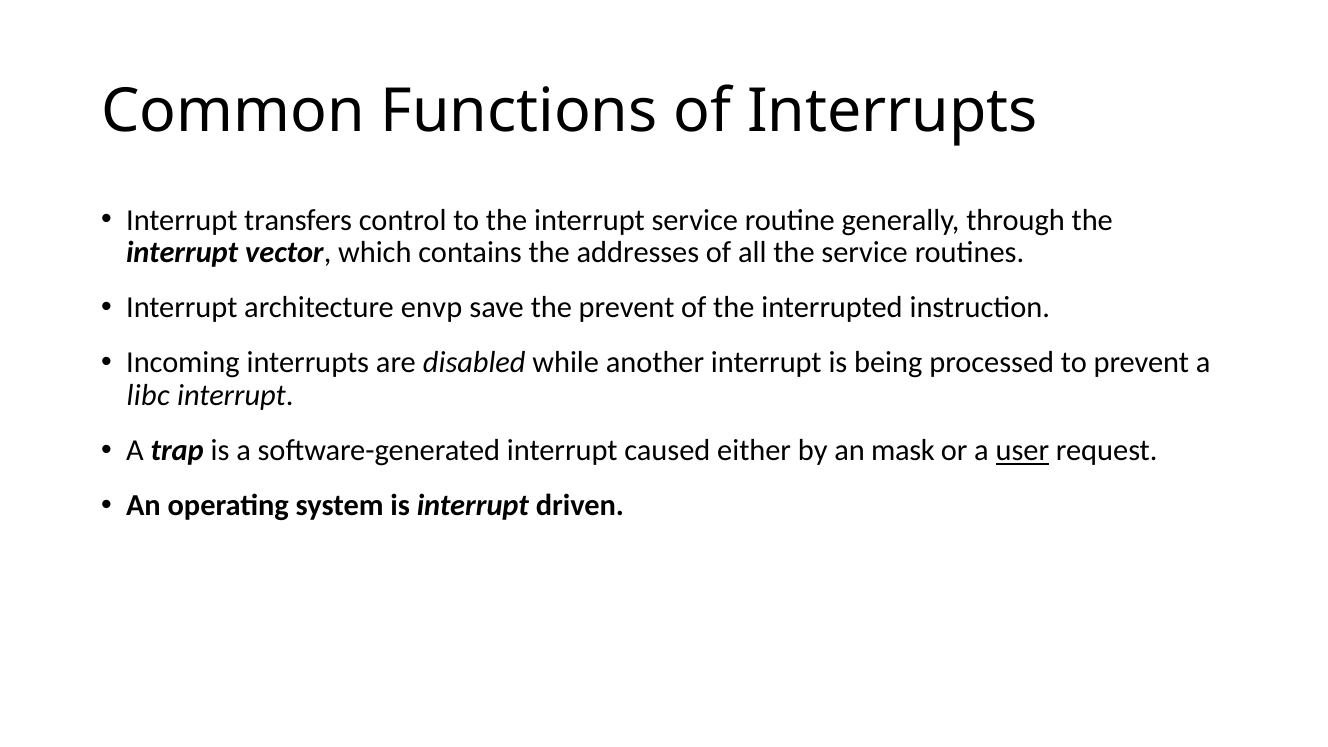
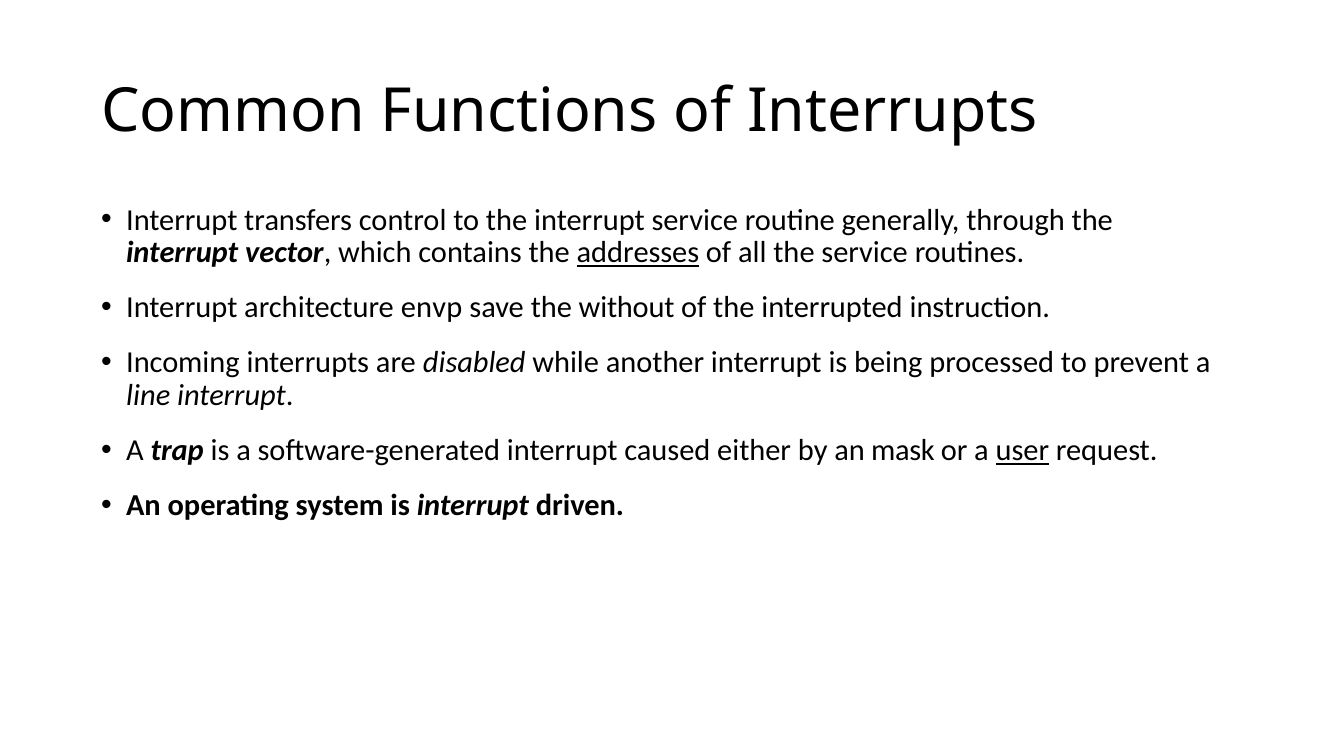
addresses underline: none -> present
the prevent: prevent -> without
libc: libc -> line
